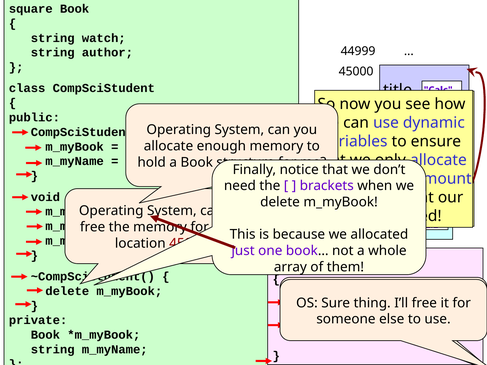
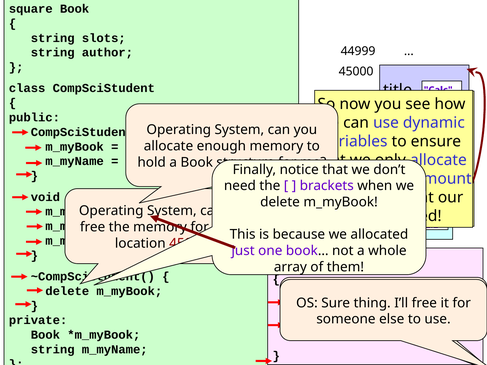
watch: watch -> slots
